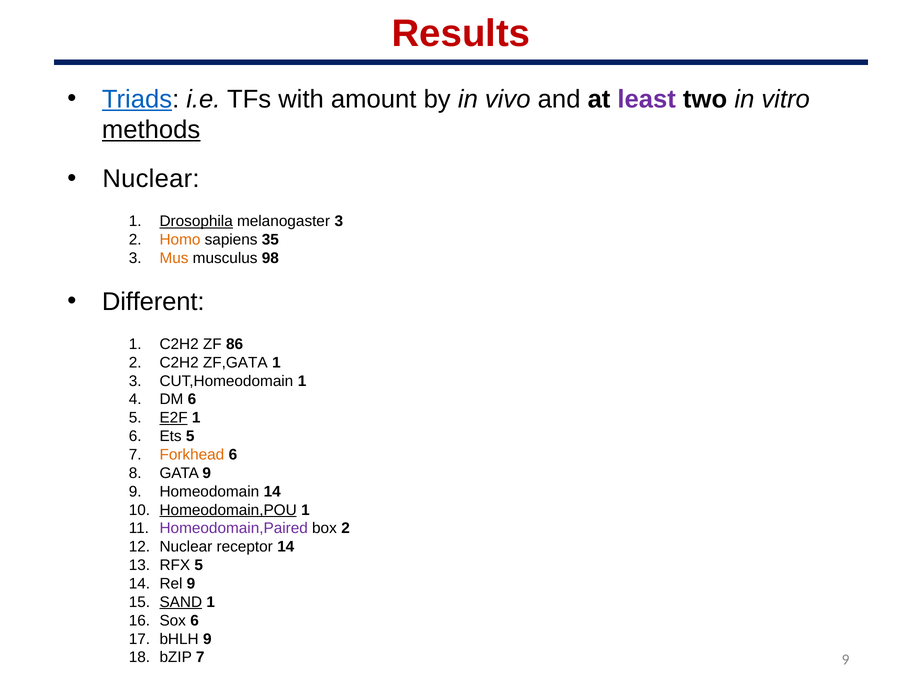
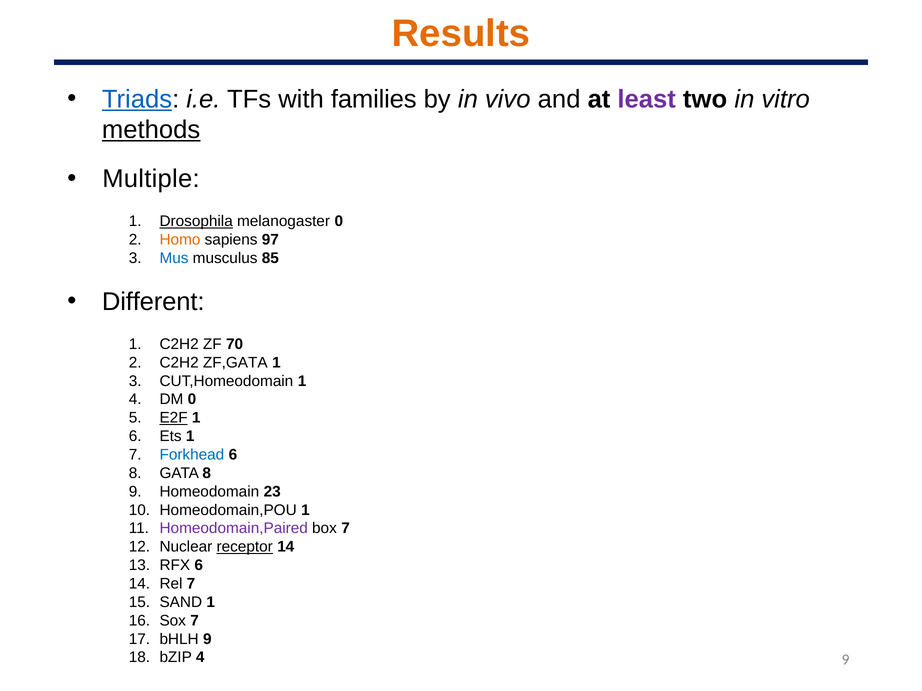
Results colour: red -> orange
amount: amount -> families
Nuclear at (151, 179): Nuclear -> Multiple
melanogaster 3: 3 -> 0
35: 35 -> 97
Mus colour: orange -> blue
98: 98 -> 85
86: 86 -> 70
DM 6: 6 -> 0
Ets 5: 5 -> 1
Forkhead colour: orange -> blue
GATA 9: 9 -> 8
Homeodomain 14: 14 -> 23
Homeodomain,POU underline: present -> none
box 2: 2 -> 7
receptor underline: none -> present
RFX 5: 5 -> 6
Rel 9: 9 -> 7
SAND underline: present -> none
Sox 6: 6 -> 7
bZIP 7: 7 -> 4
